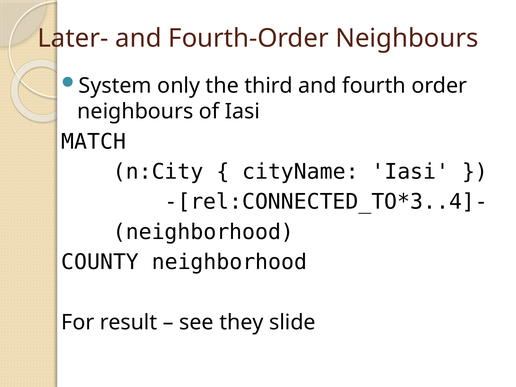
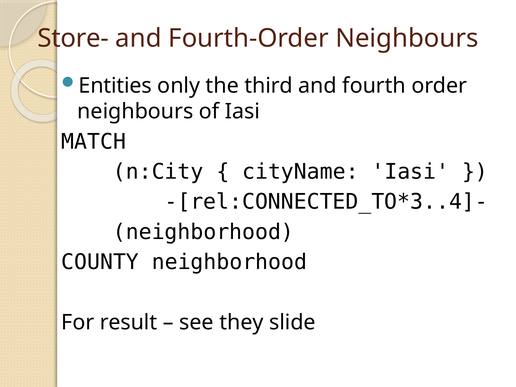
Later-: Later- -> Store-
System: System -> Entities
